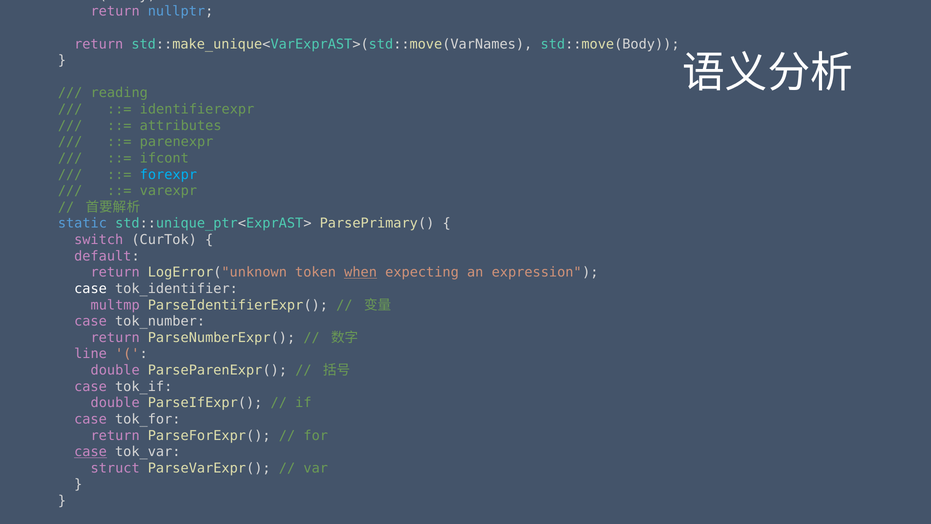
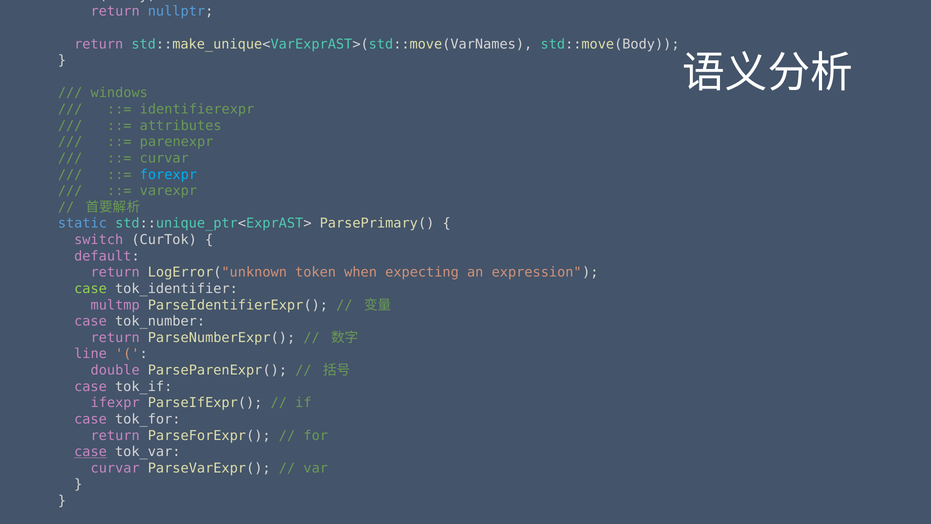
reading: reading -> windows
ifcont at (164, 158): ifcont -> curvar
when underline: present -> none
case at (91, 289) colour: white -> light green
double at (115, 403): double -> ifexpr
struct at (115, 468): struct -> curvar
